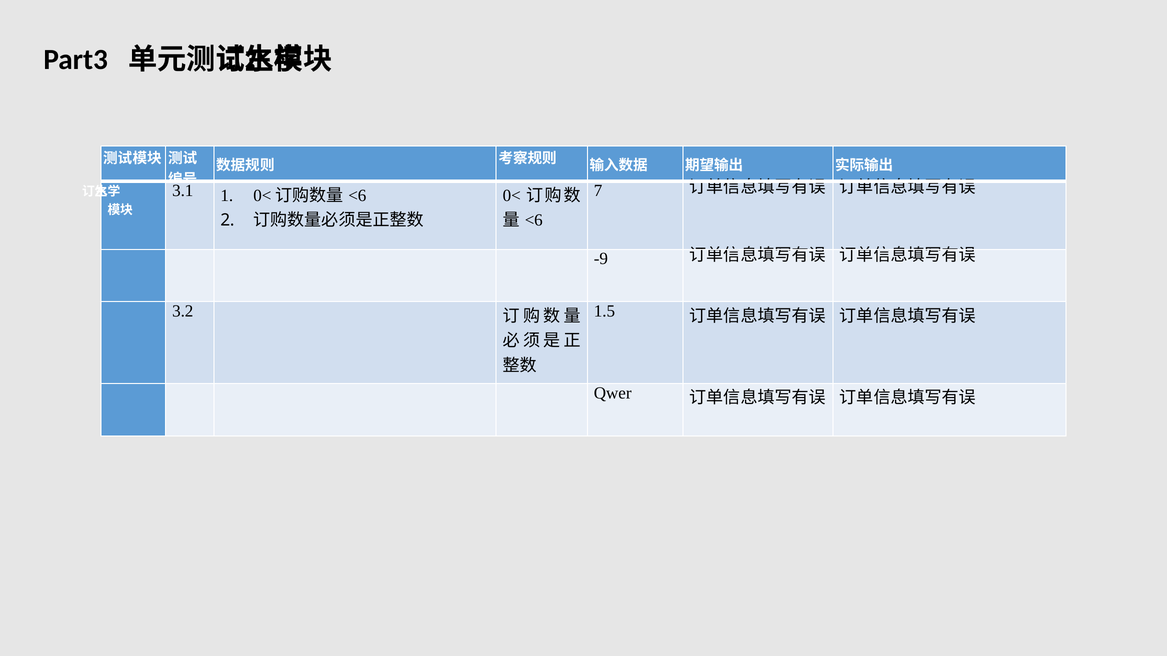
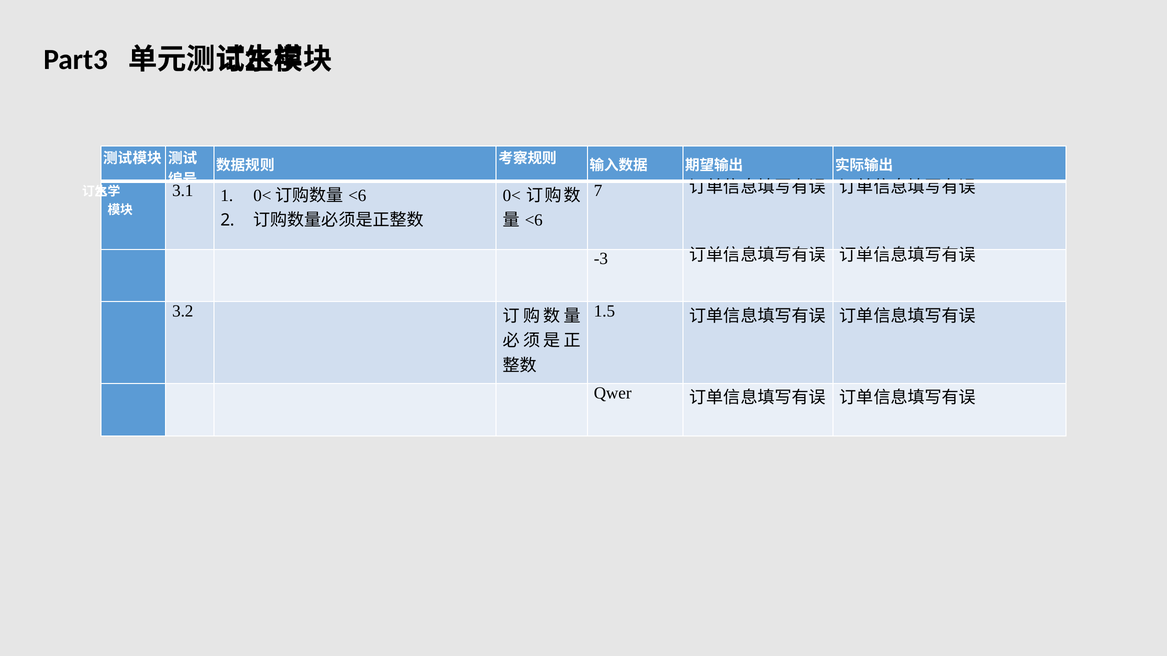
-9: -9 -> -3
